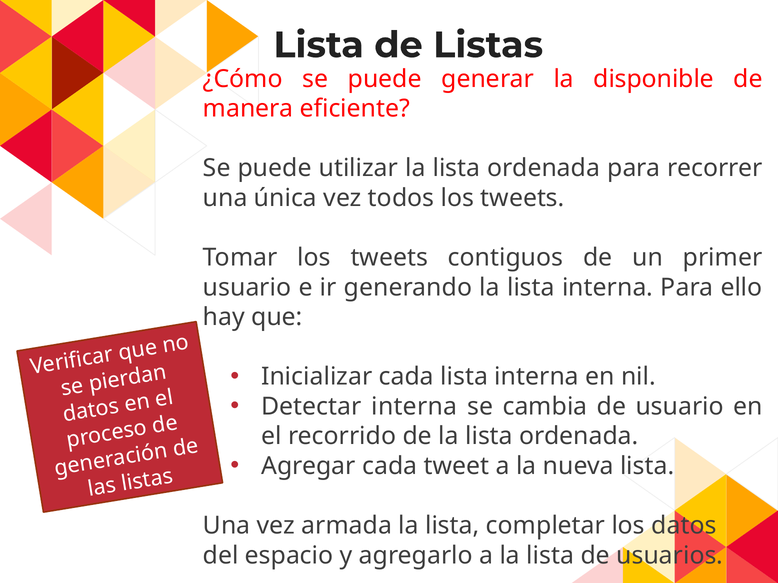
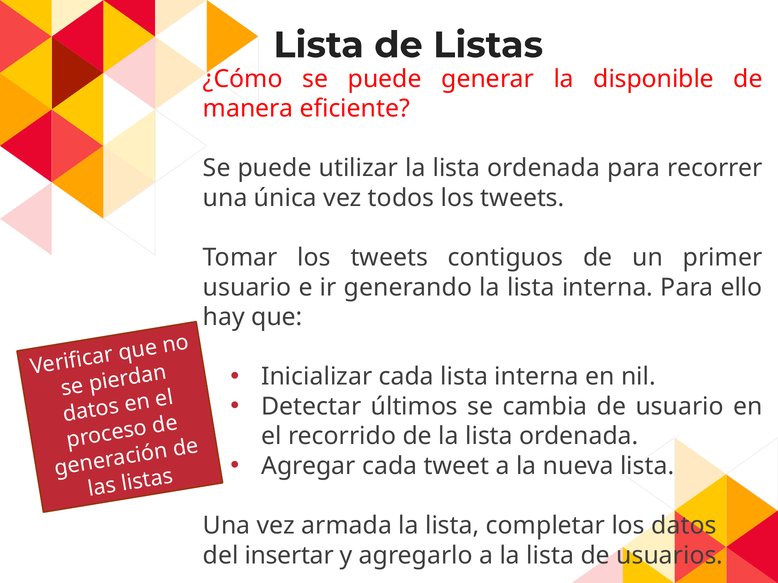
Detectar interna: interna -> últimos
espacio: espacio -> insertar
